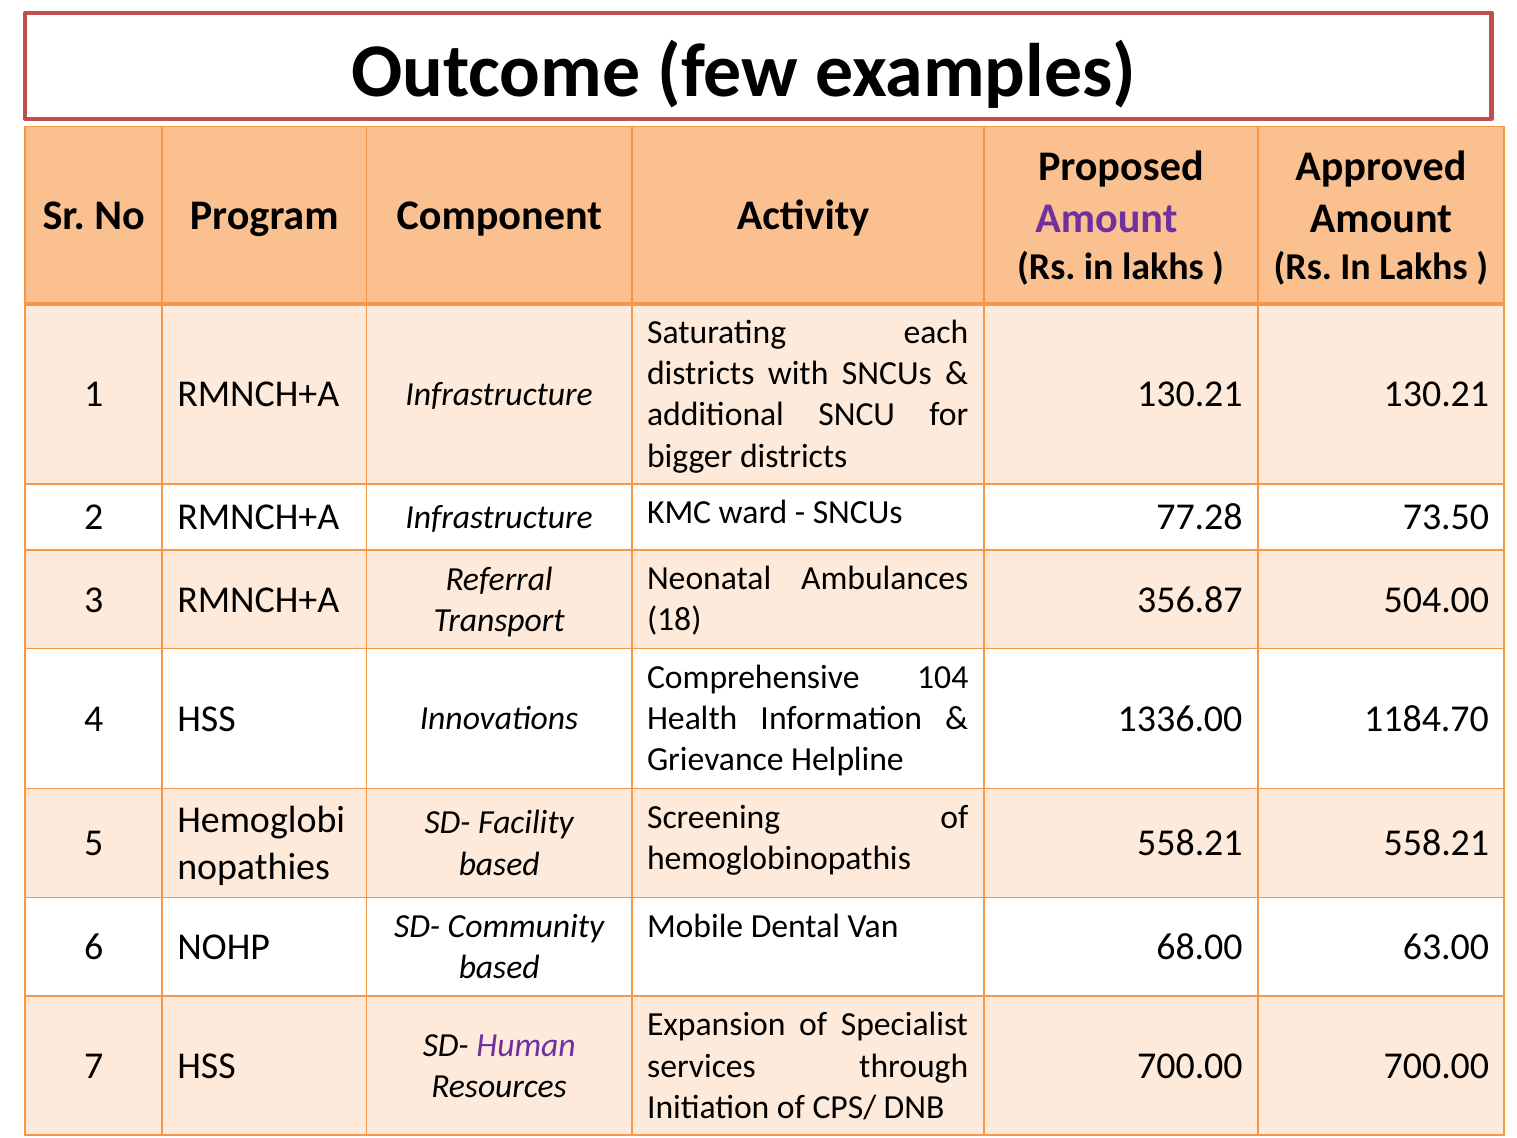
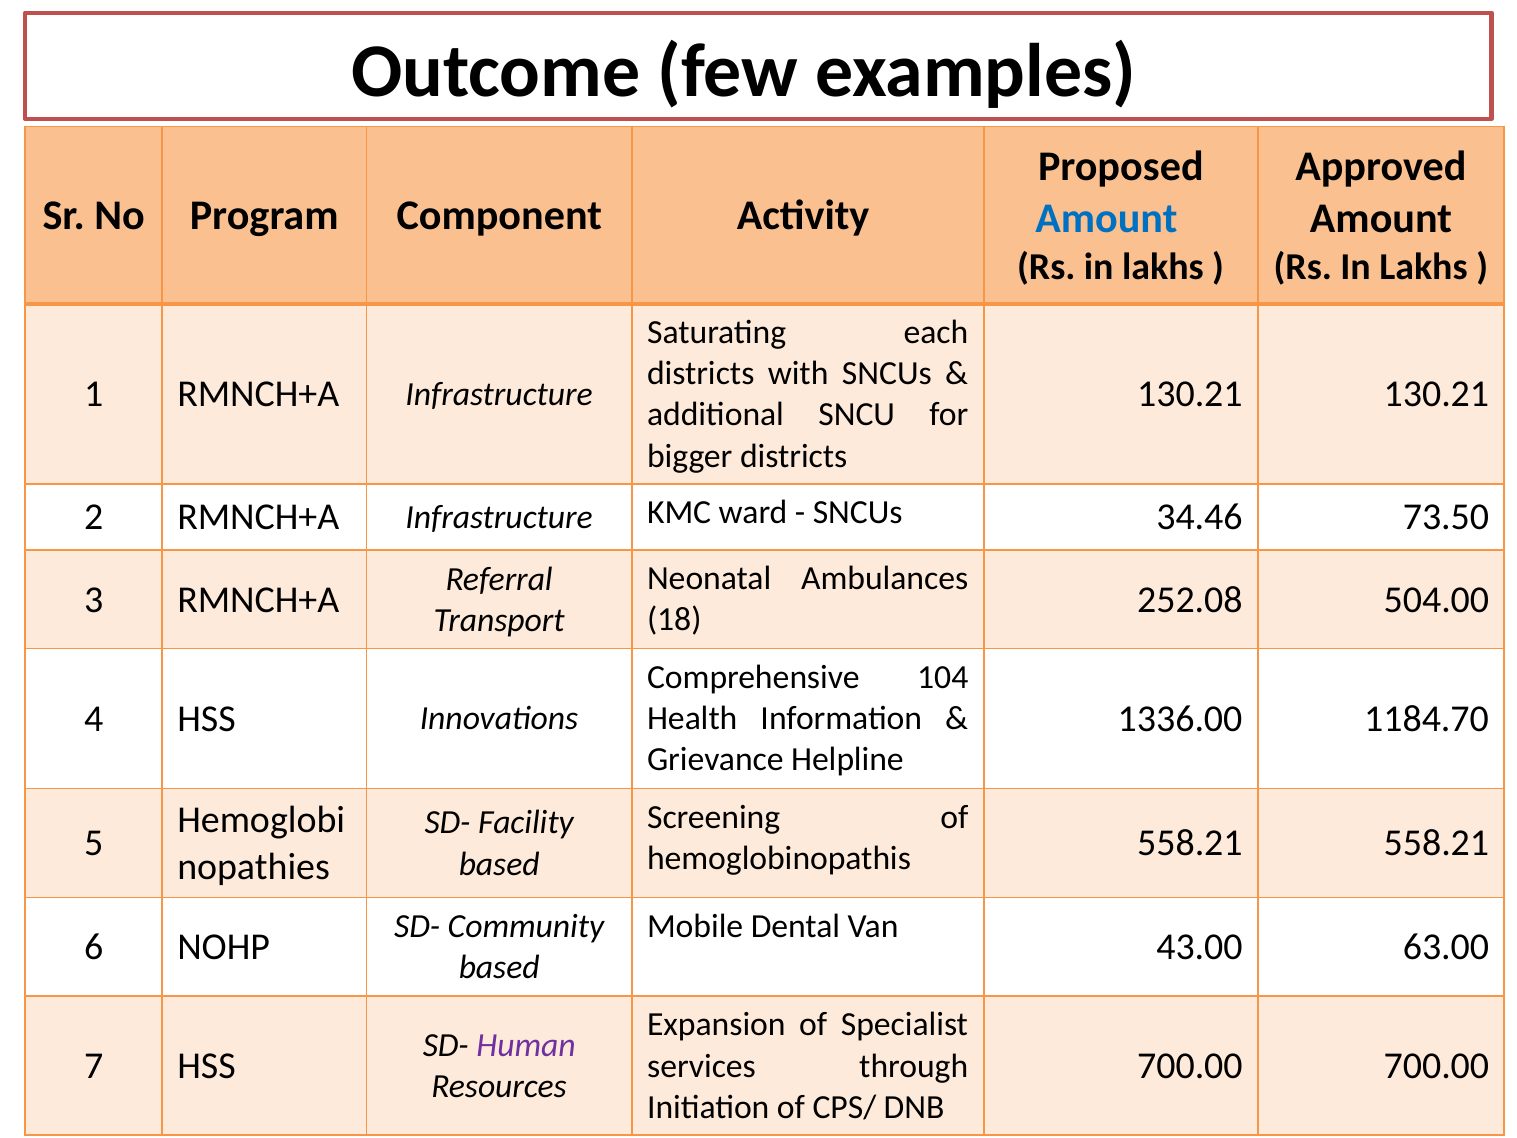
Amount at (1106, 218) colour: purple -> blue
77.28: 77.28 -> 34.46
356.87: 356.87 -> 252.08
68.00: 68.00 -> 43.00
